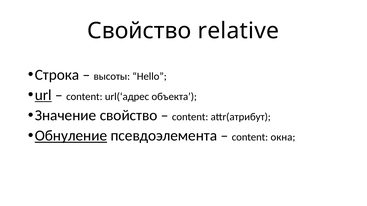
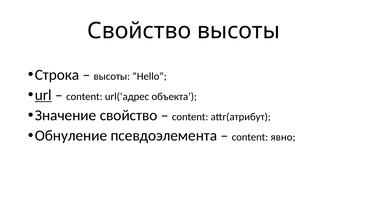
Свойство relative: relative -> высоты
Обнуление underline: present -> none
окна: окна -> явно
